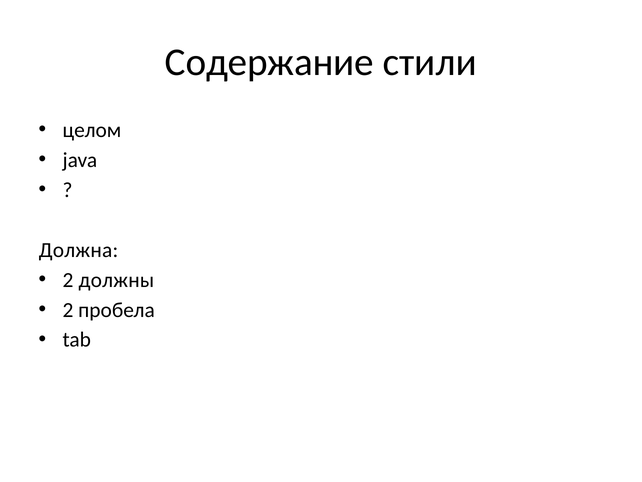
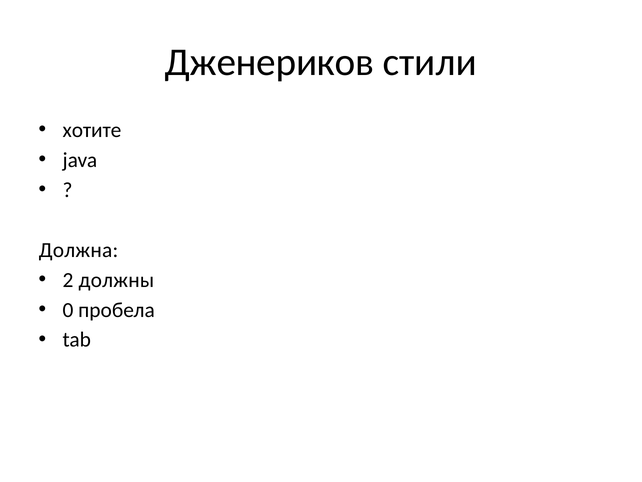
Содержание: Содержание -> Дженериков
целом: целом -> хотите
2 at (68, 310): 2 -> 0
